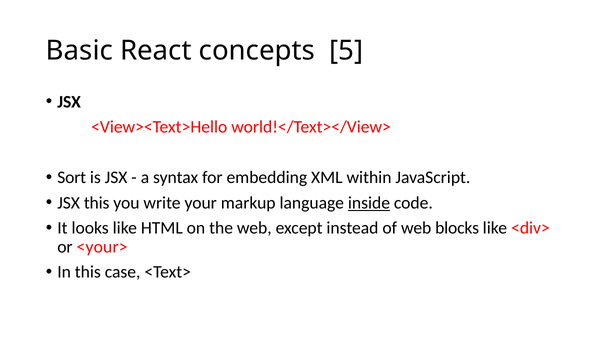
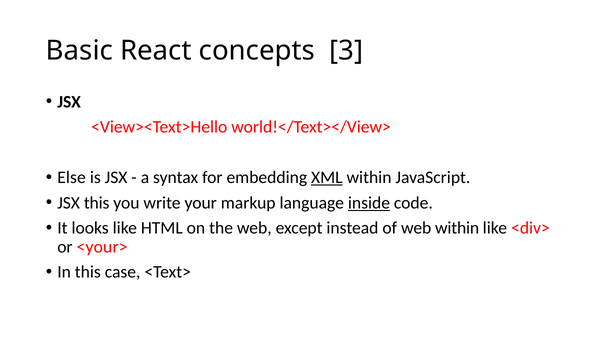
5: 5 -> 3
Sort: Sort -> Else
XML underline: none -> present
web blocks: blocks -> within
